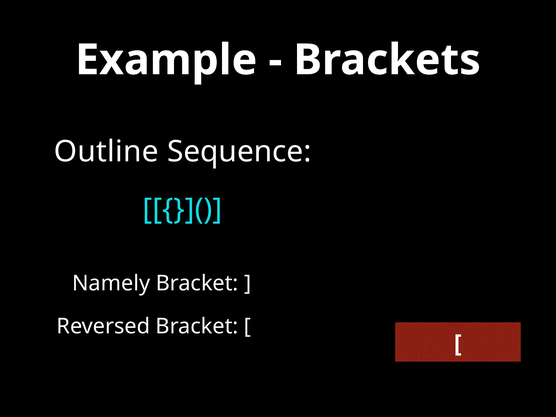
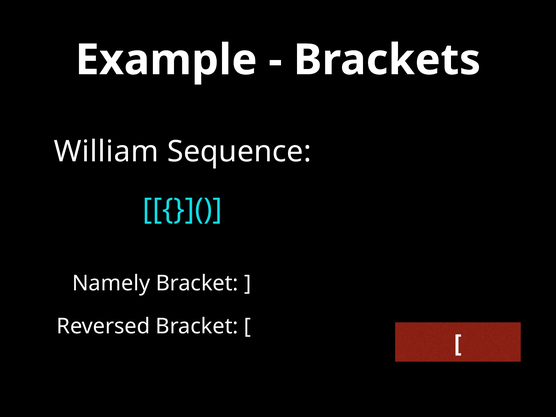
Outline: Outline -> William
